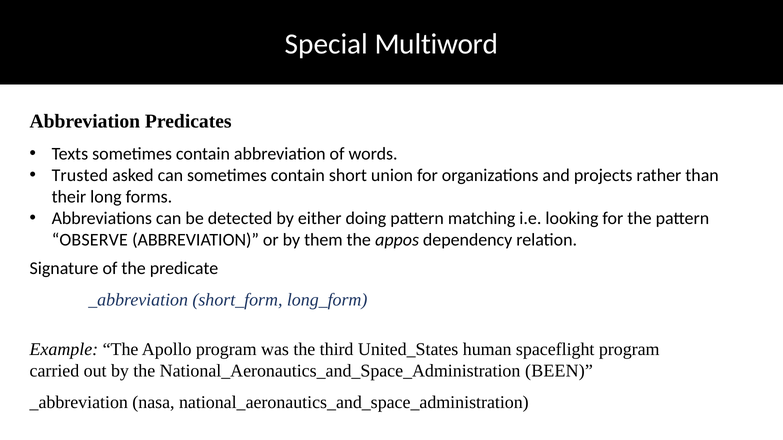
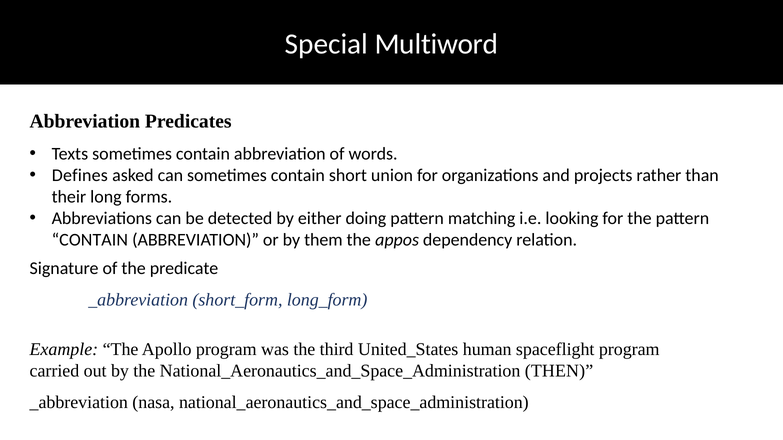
Trusted: Trusted -> Defines
OBSERVE at (90, 240): OBSERVE -> CONTAIN
BEEN: BEEN -> THEN
